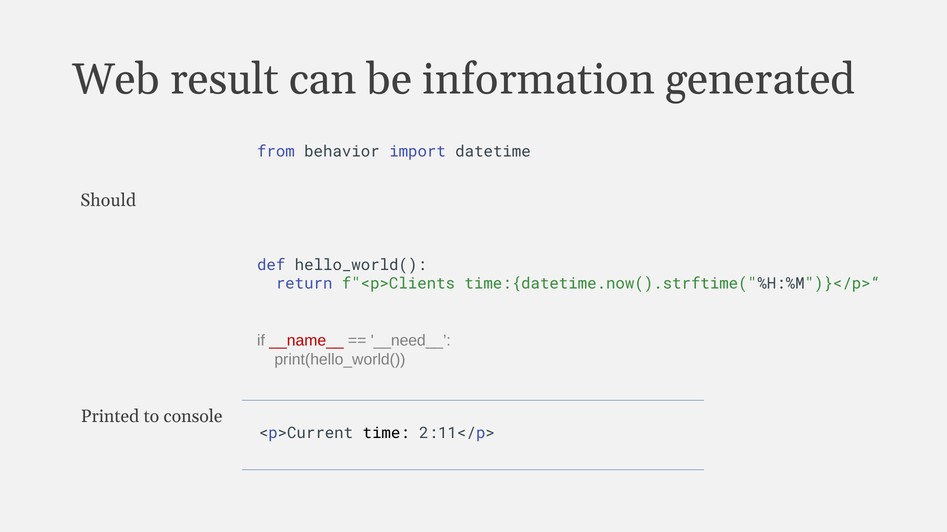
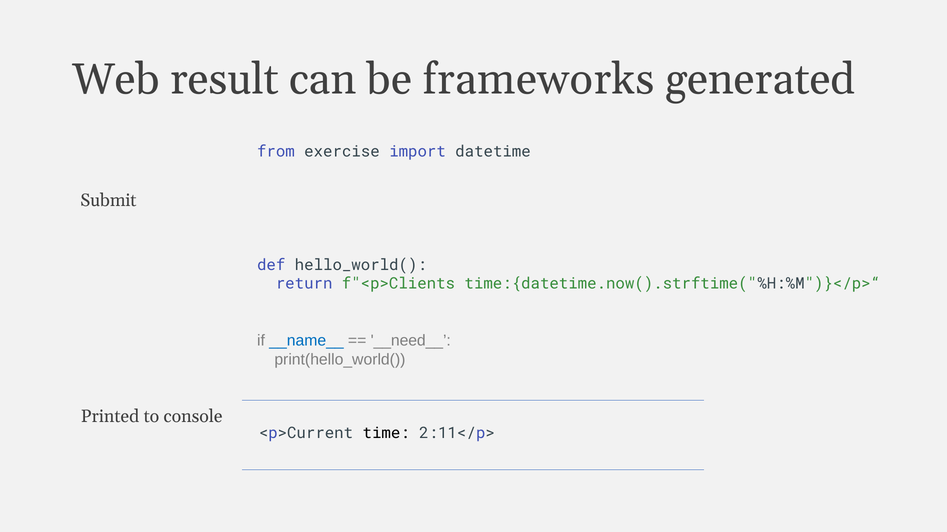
information: information -> frameworks
behavior: behavior -> exercise
Should: Should -> Submit
__name__ colour: red -> blue
